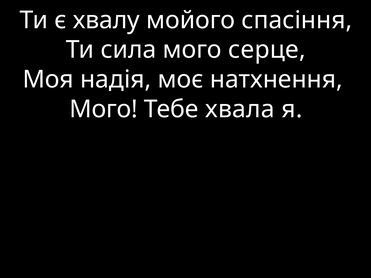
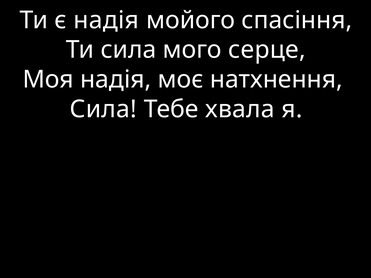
є хвалу: хвалу -> надія
Мого at (104, 109): Мого -> Сила
